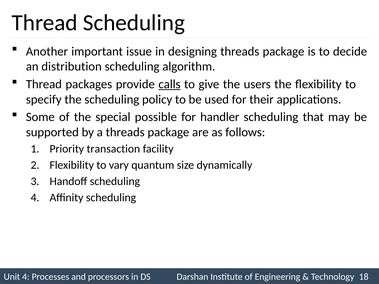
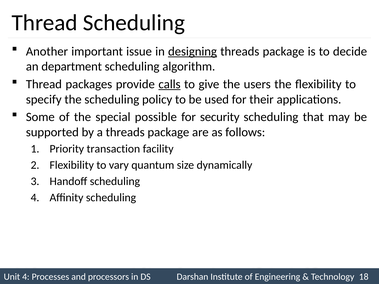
designing underline: none -> present
distribution: distribution -> department
handler: handler -> security
